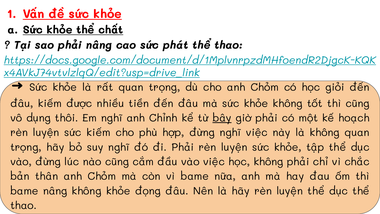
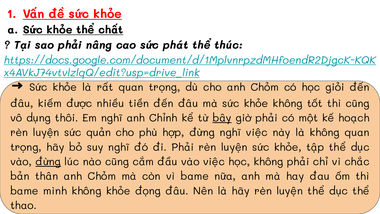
thao at (229, 45): thao -> thúc
sức kiếm: kiếm -> quản
đừng at (48, 162) underline: none -> present
bame nâng: nâng -> mình
